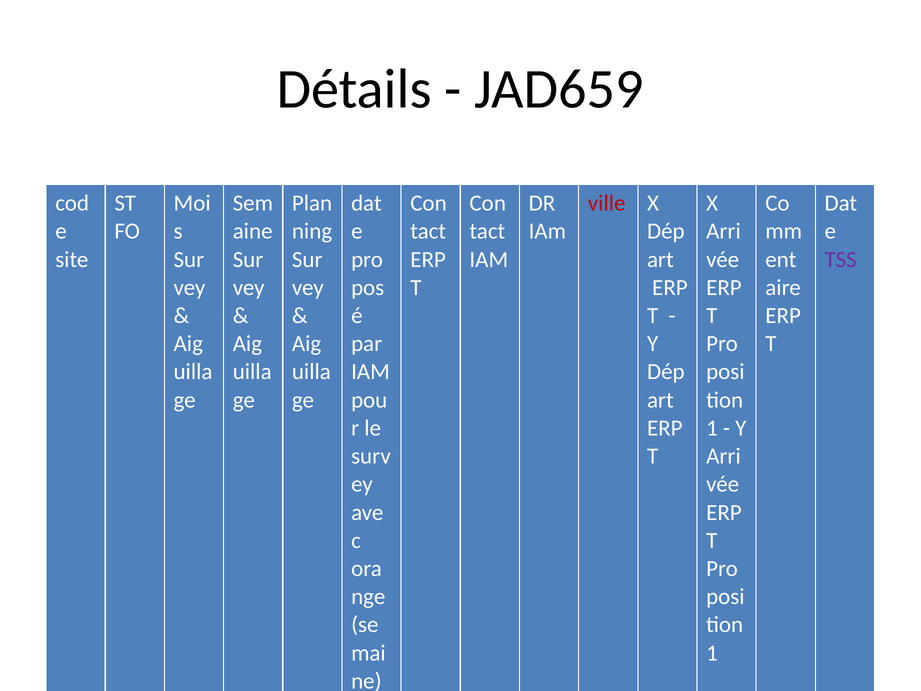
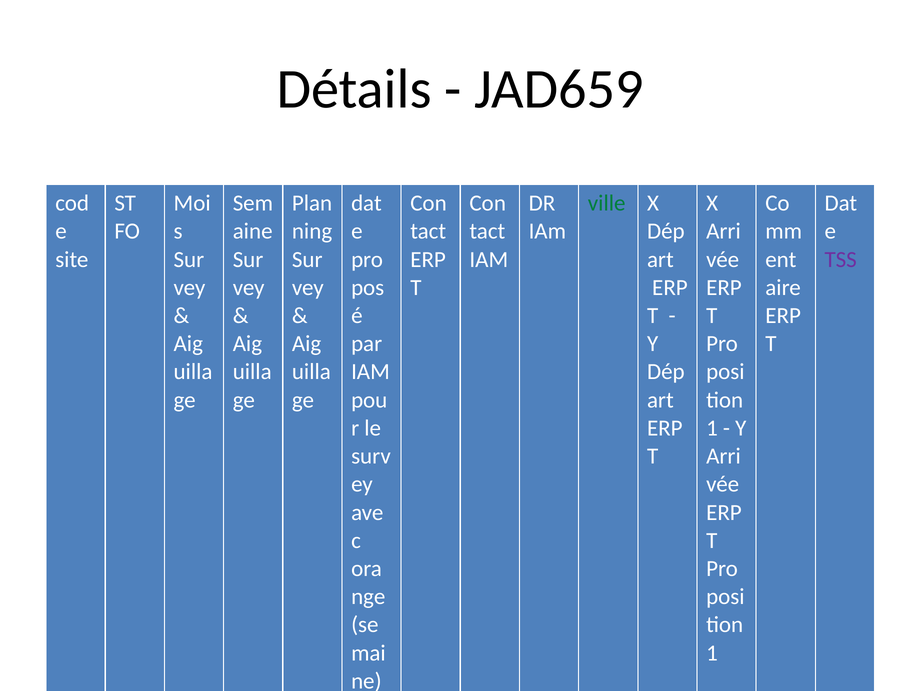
ville colour: red -> green
